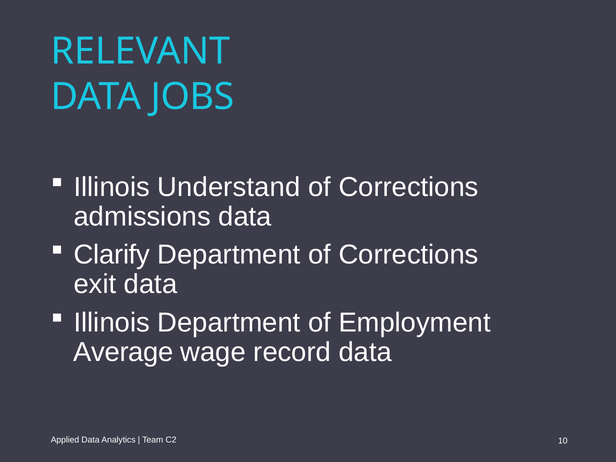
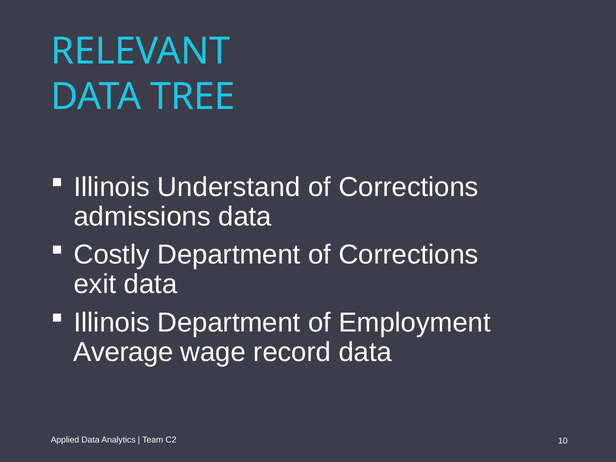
JOBS: JOBS -> TREE
Clarify: Clarify -> Costly
